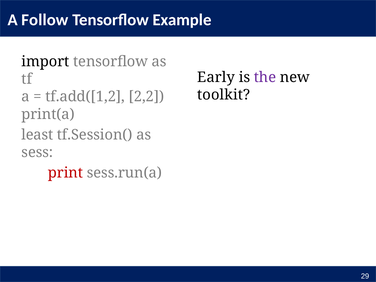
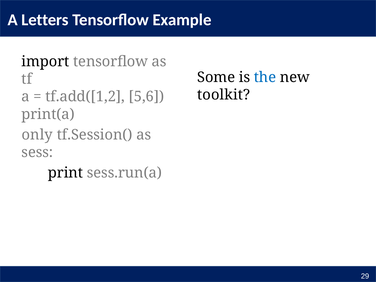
Follow: Follow -> Letters
Early: Early -> Some
the colour: purple -> blue
2,2: 2,2 -> 5,6
least: least -> only
print colour: red -> black
